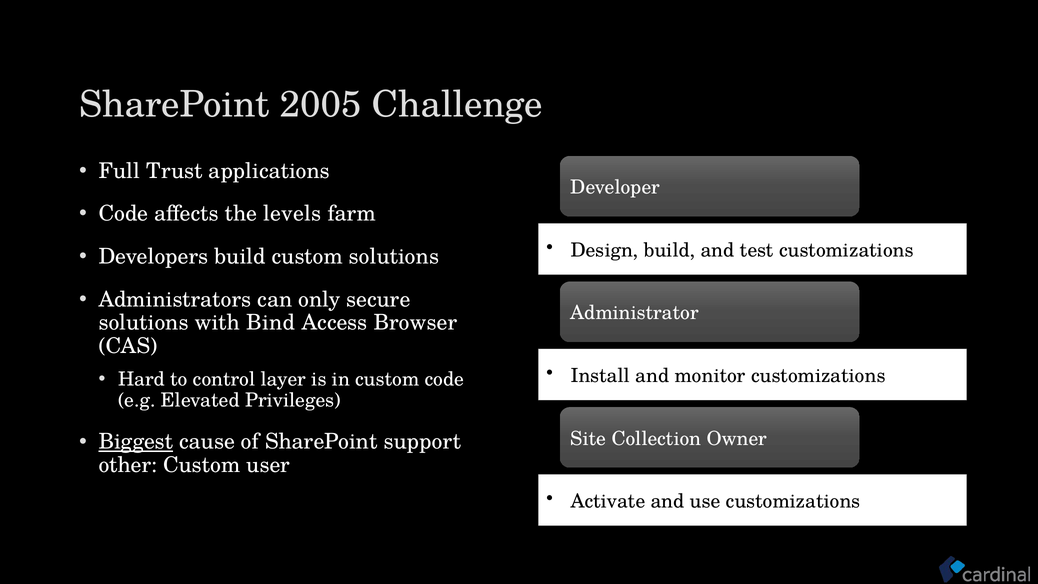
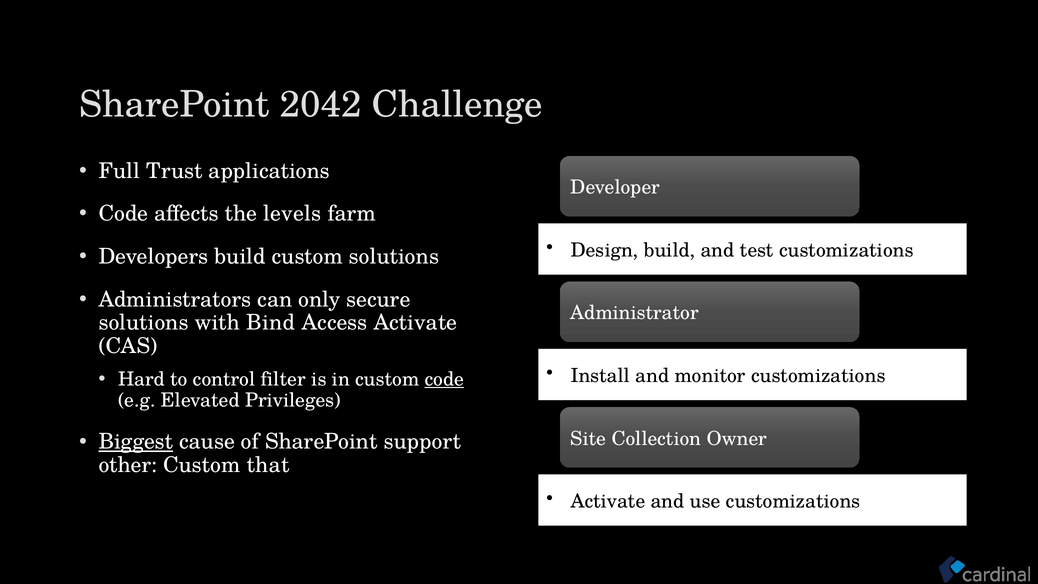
2005: 2005 -> 2042
Access Browser: Browser -> Activate
layer: layer -> filter
code at (444, 379) underline: none -> present
user: user -> that
